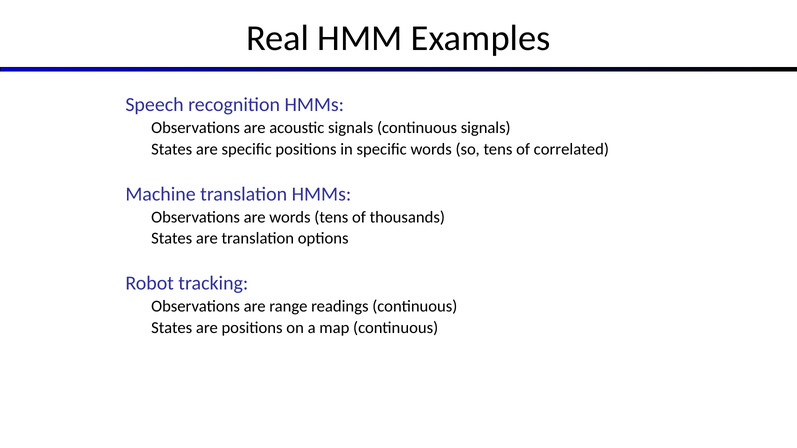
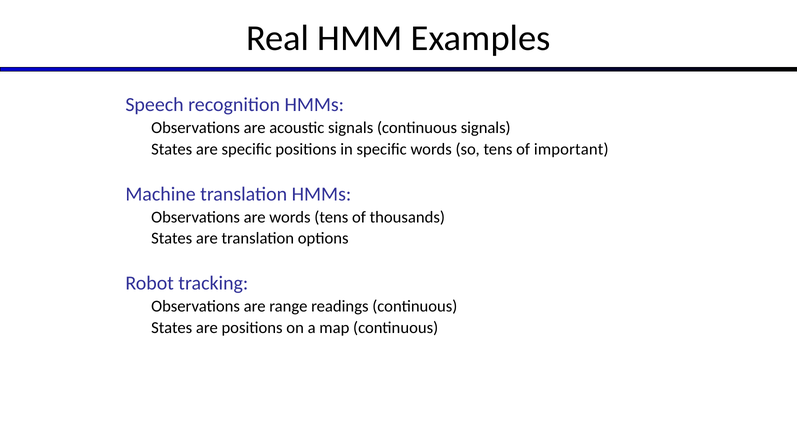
correlated: correlated -> important
